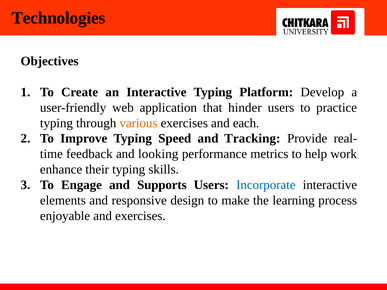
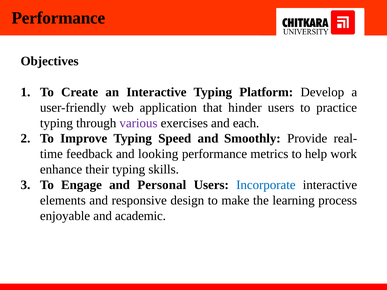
Technologies at (58, 18): Technologies -> Performance
various colour: orange -> purple
Tracking: Tracking -> Smoothly
Supports: Supports -> Personal
and exercises: exercises -> academic
